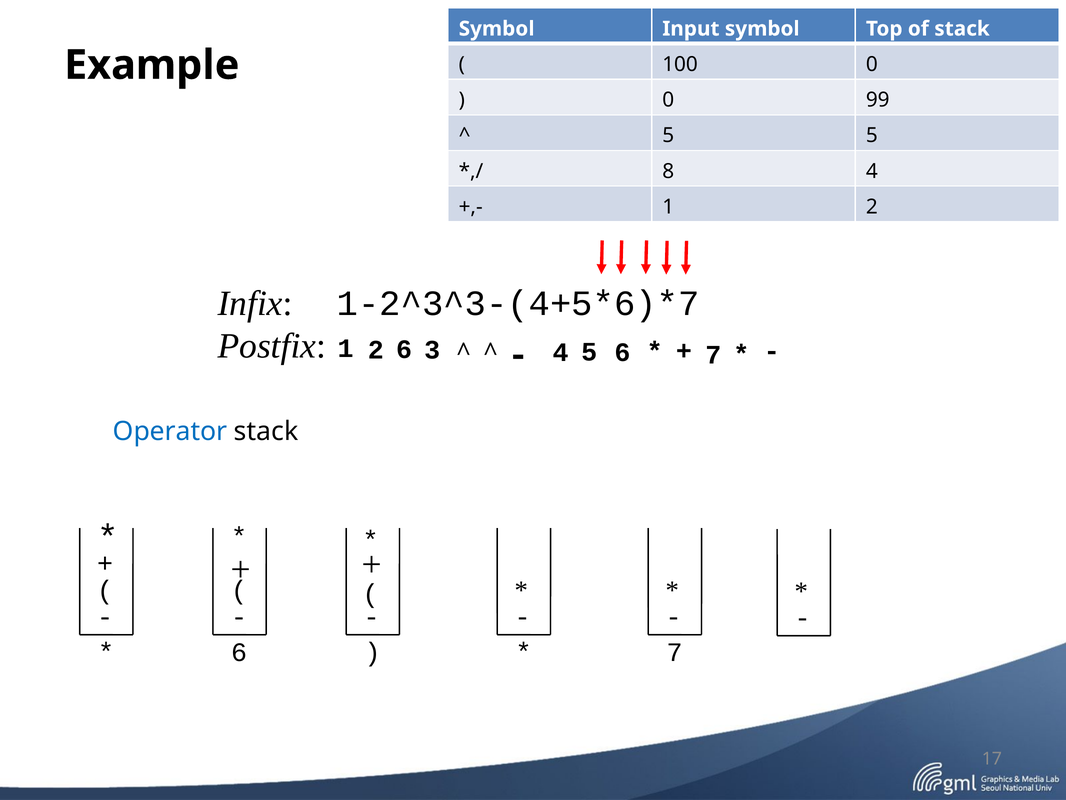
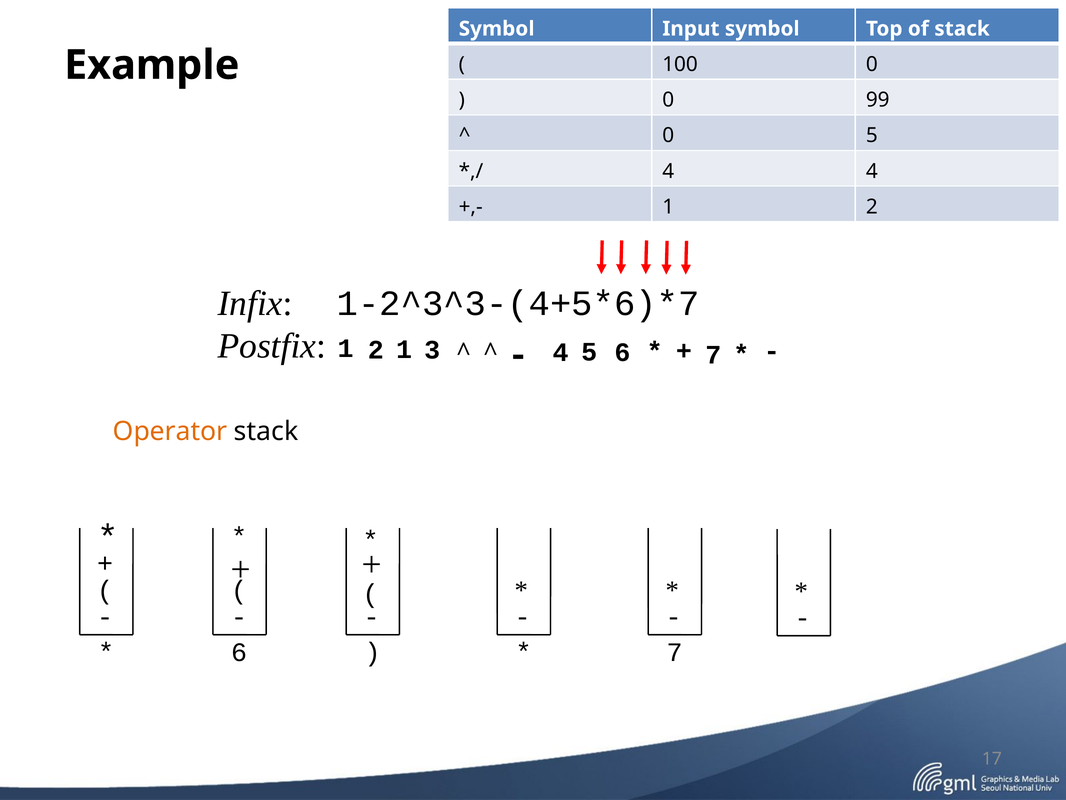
5 at (668, 136): 5 -> 0
8 at (668, 171): 8 -> 4
2 6: 6 -> 1
Operator colour: blue -> orange
